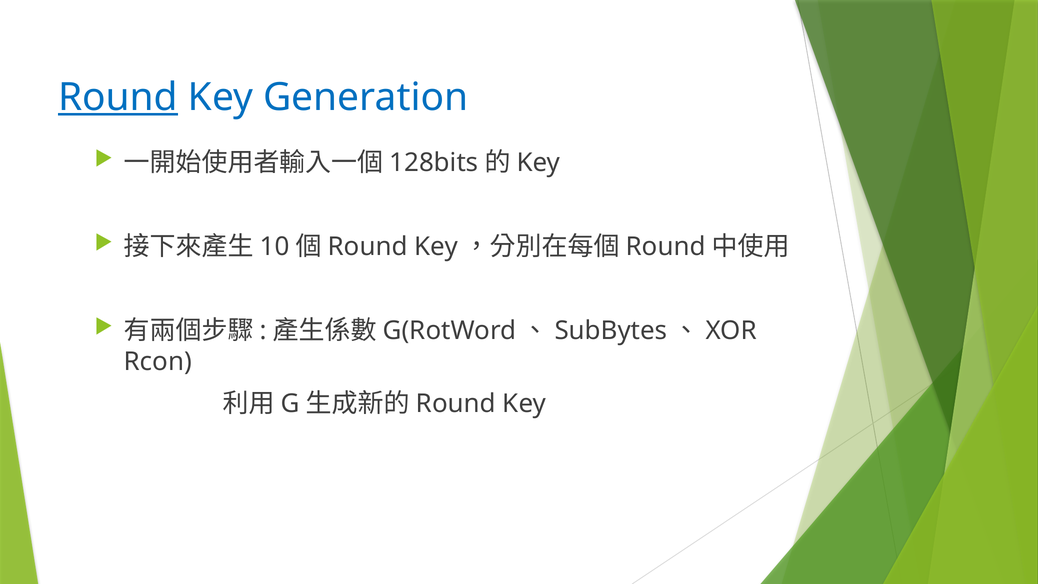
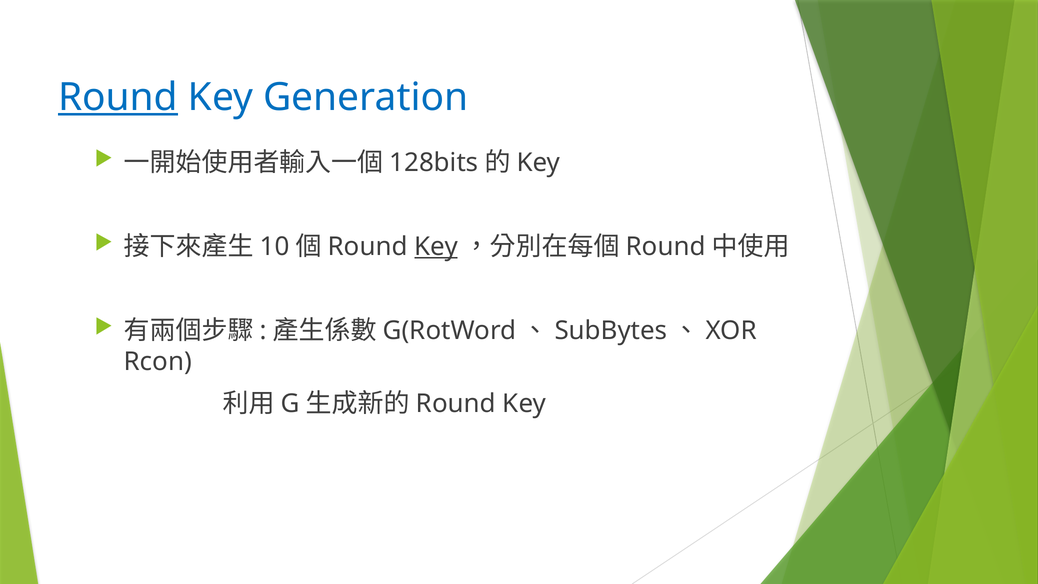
Key at (436, 247) underline: none -> present
